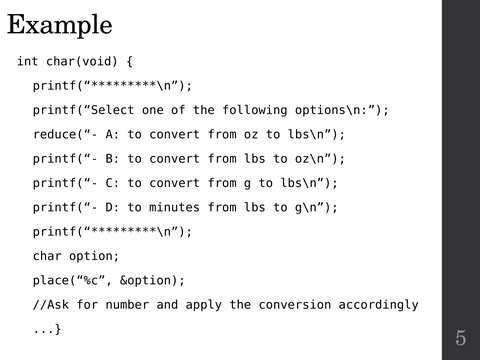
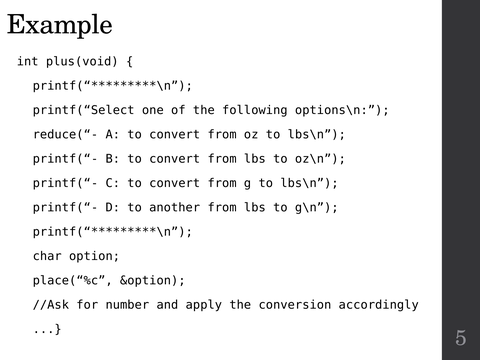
char(void: char(void -> plus(void
minutes: minutes -> another
